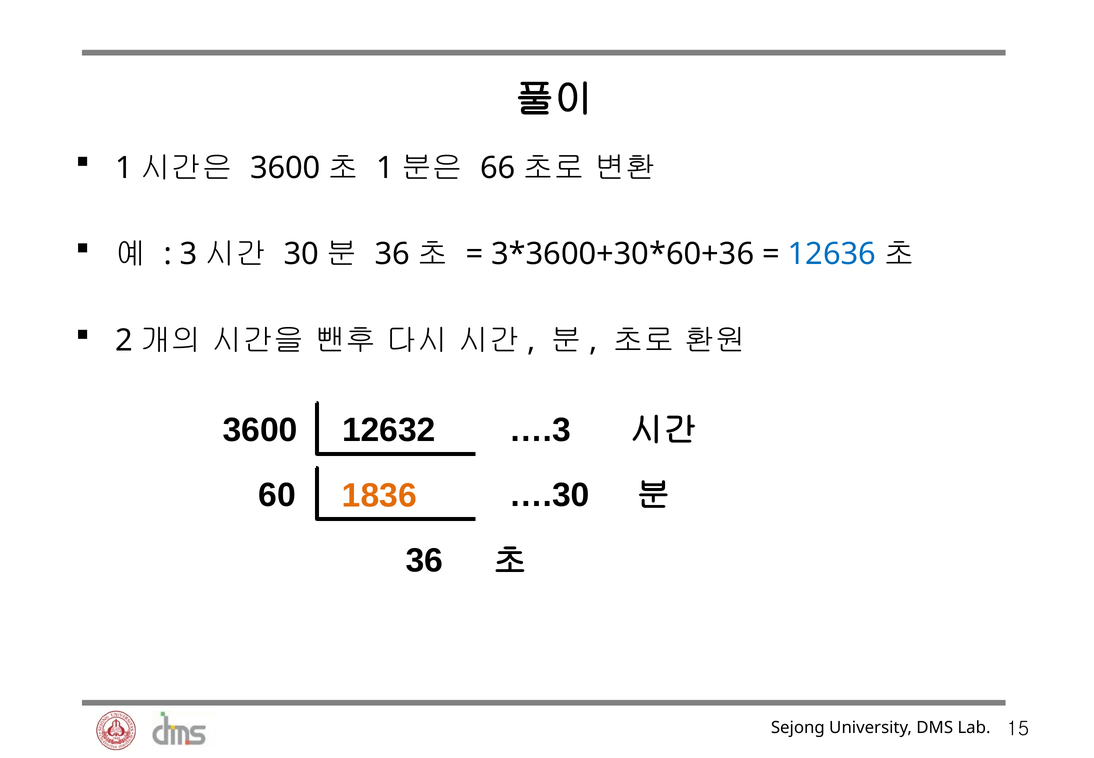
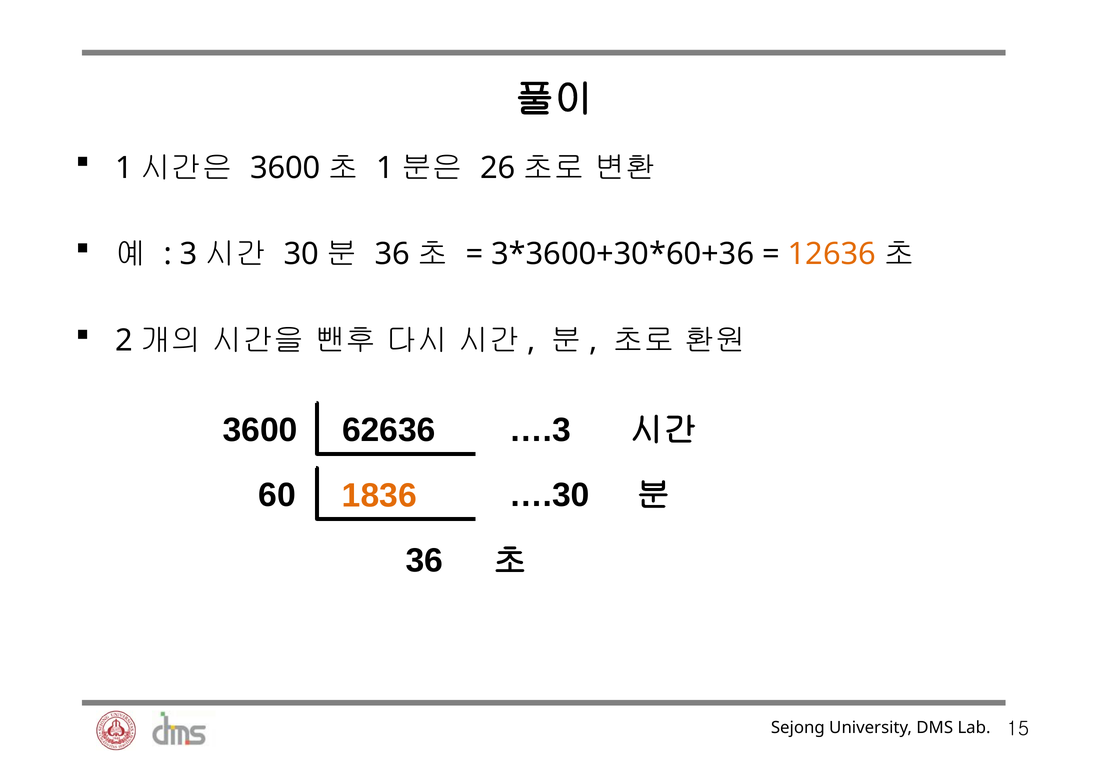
66: 66 -> 26
12636 colour: blue -> orange
12632: 12632 -> 62636
